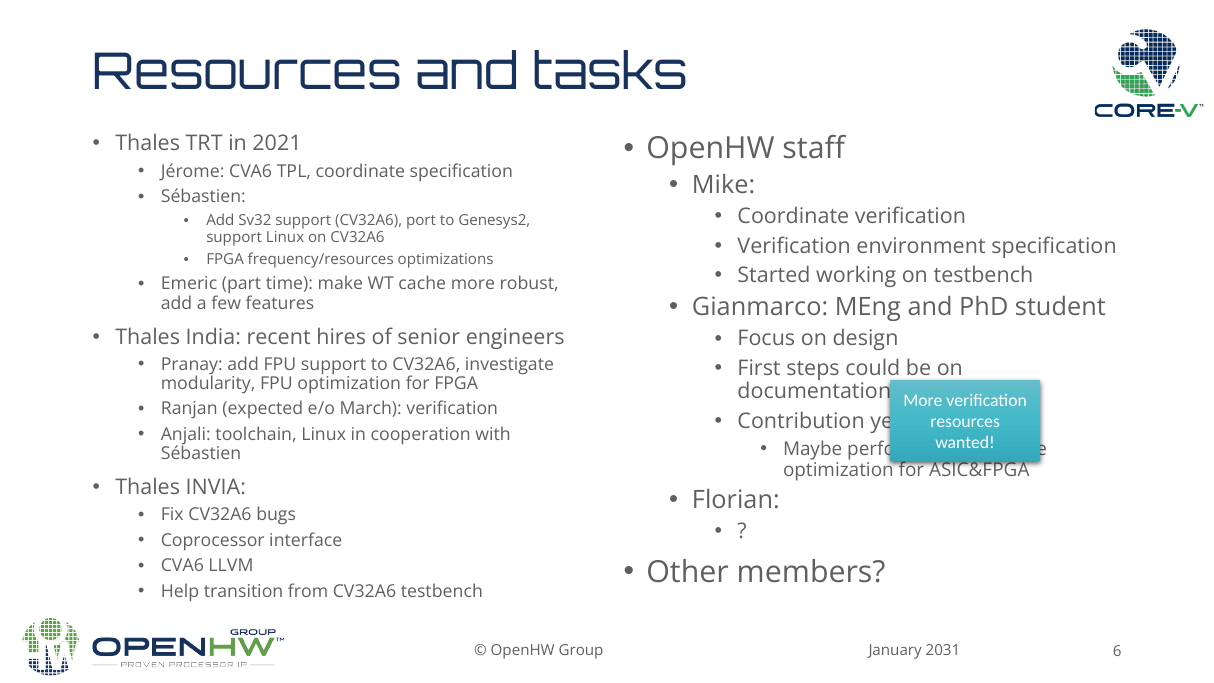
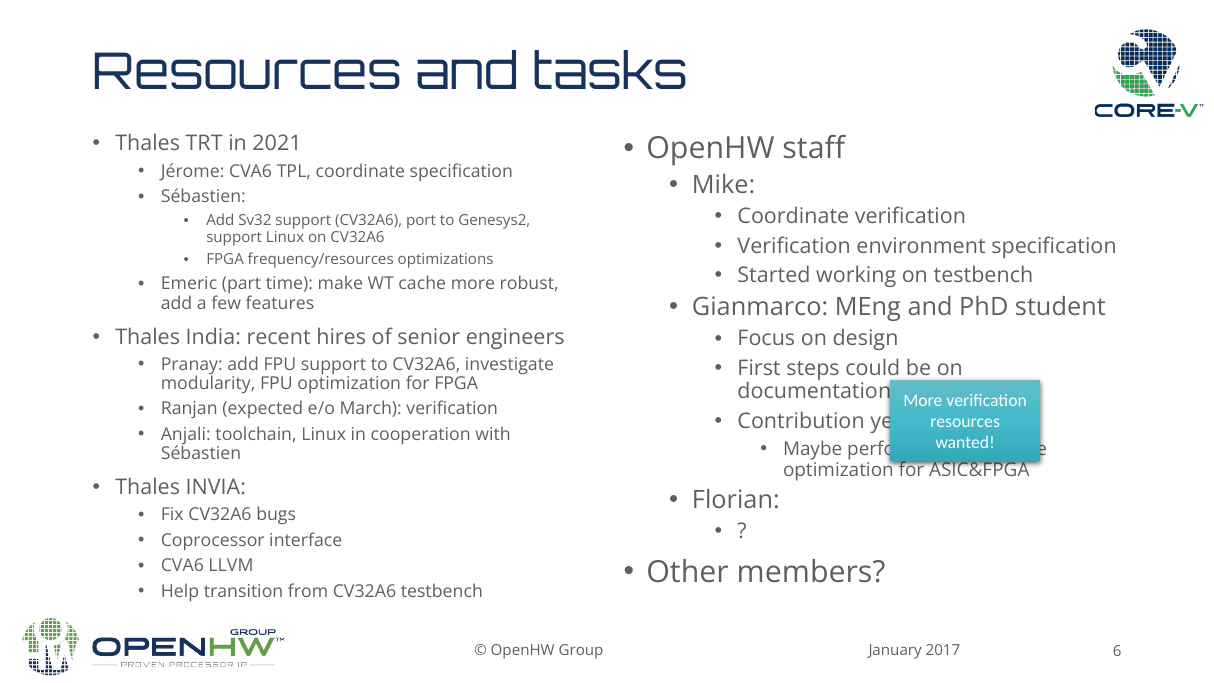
2031: 2031 -> 2017
